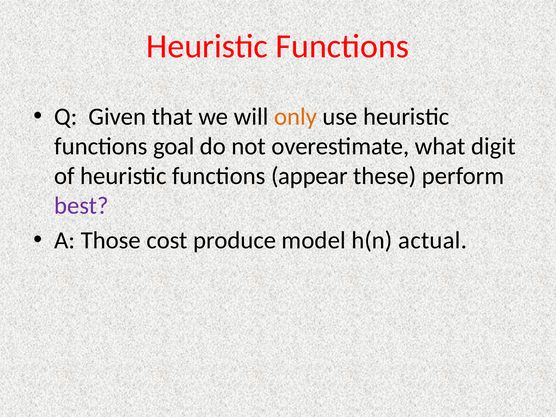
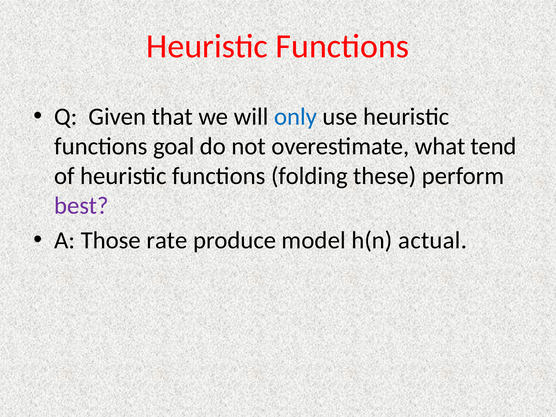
only colour: orange -> blue
digit: digit -> tend
appear: appear -> folding
cost: cost -> rate
